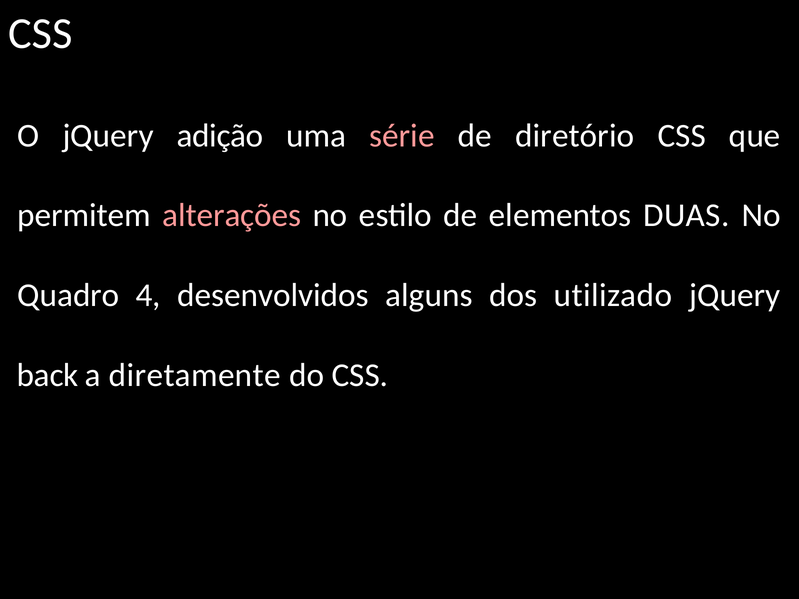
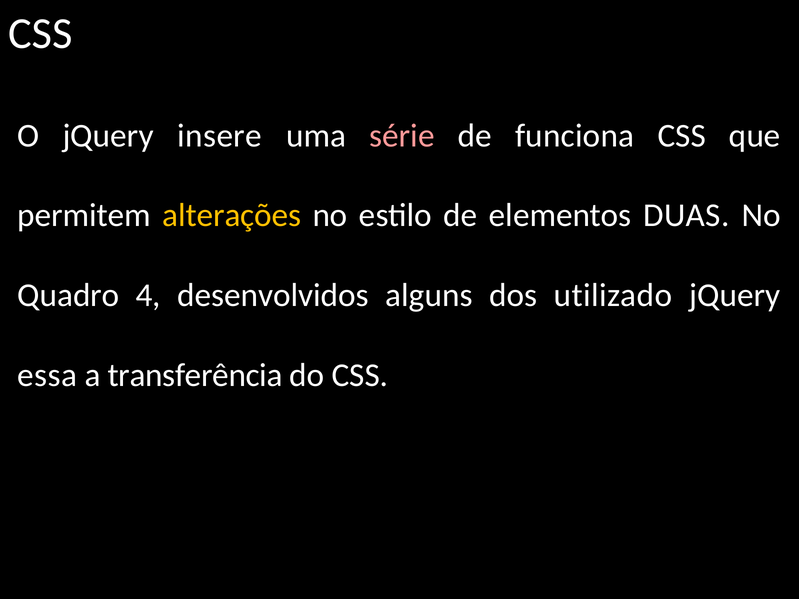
adição: adição -> insere
diretório: diretório -> funciona
alterações colour: pink -> yellow
back: back -> essa
diretamente: diretamente -> transferência
